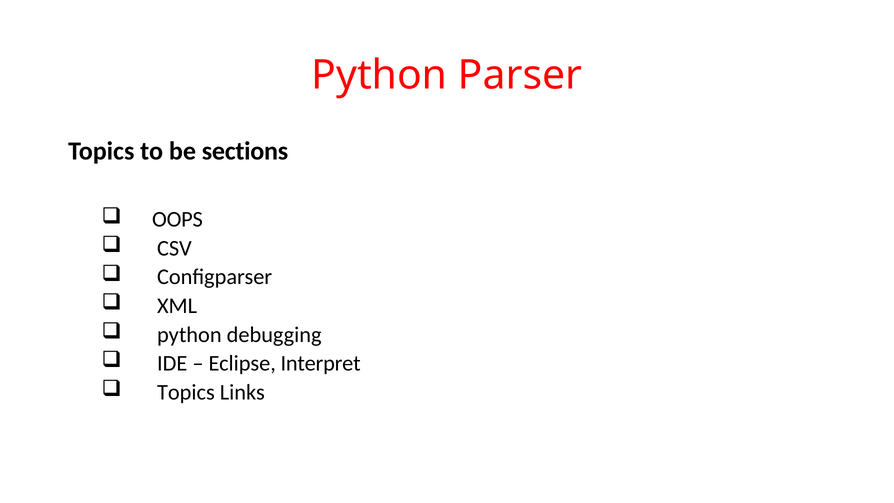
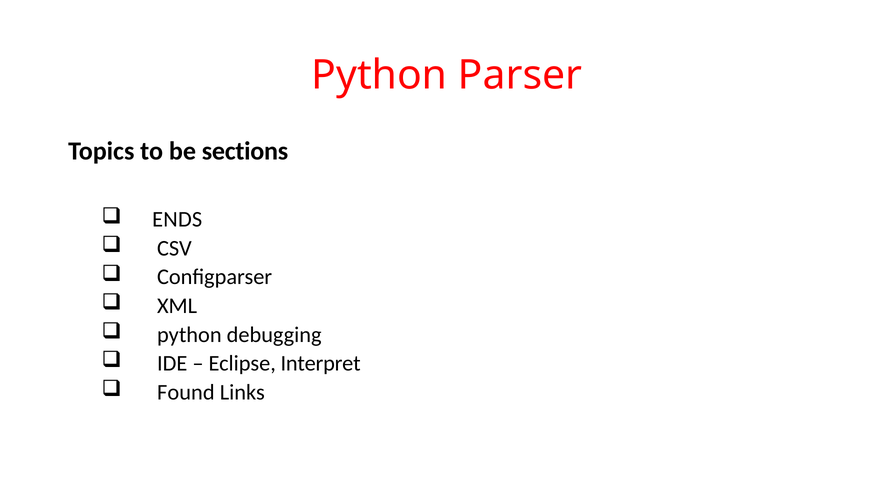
OOPS: OOPS -> ENDS
Topics at (186, 392): Topics -> Found
